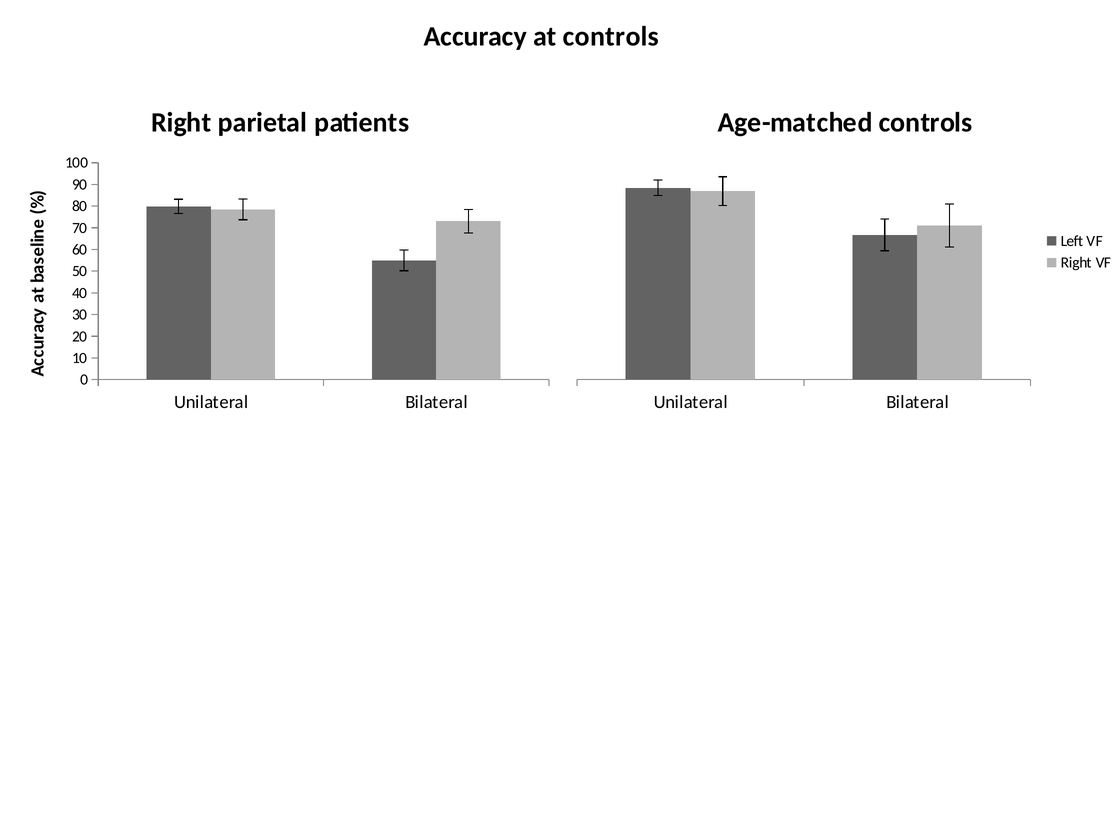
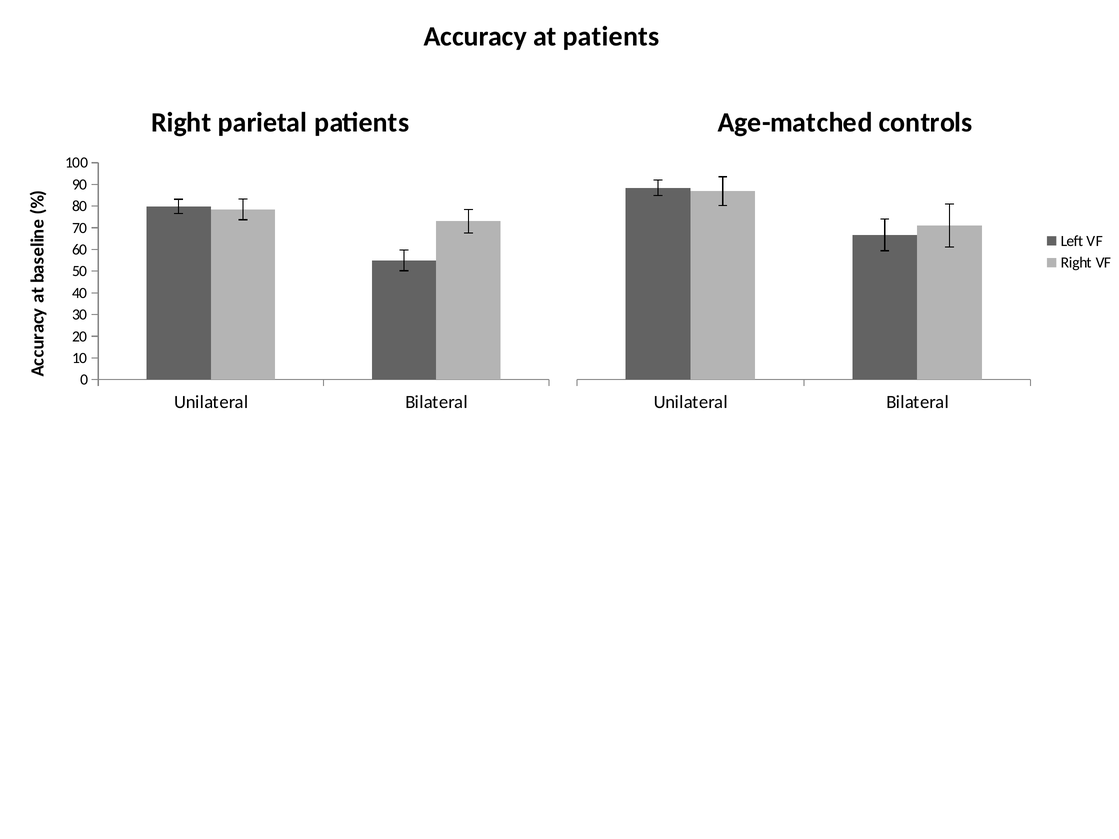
at controls: controls -> patients
